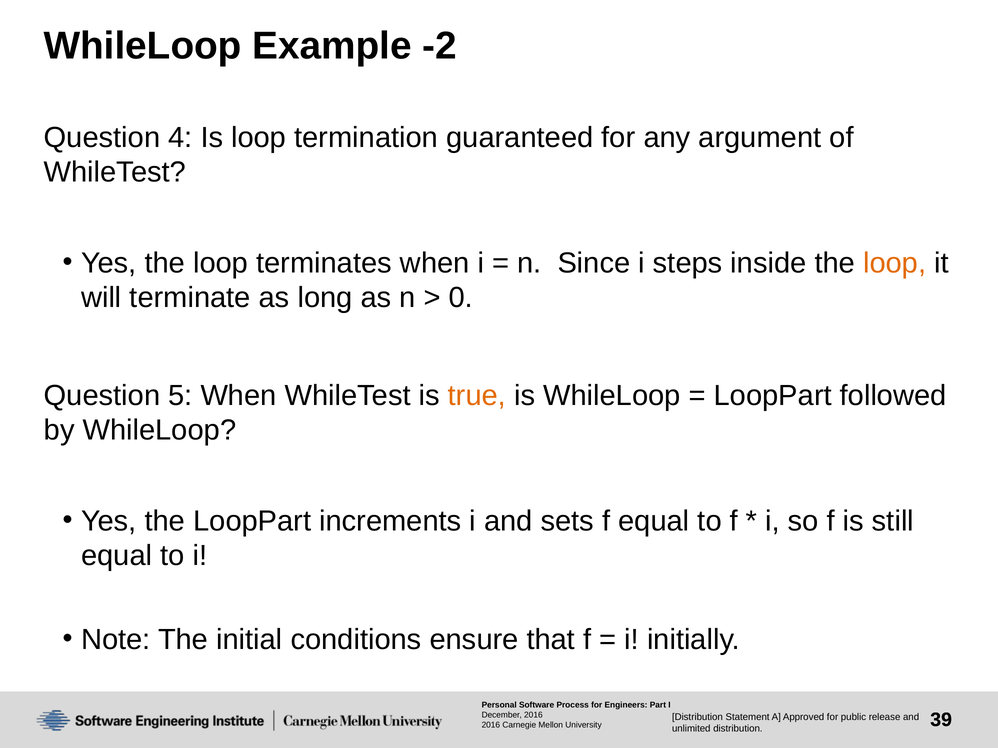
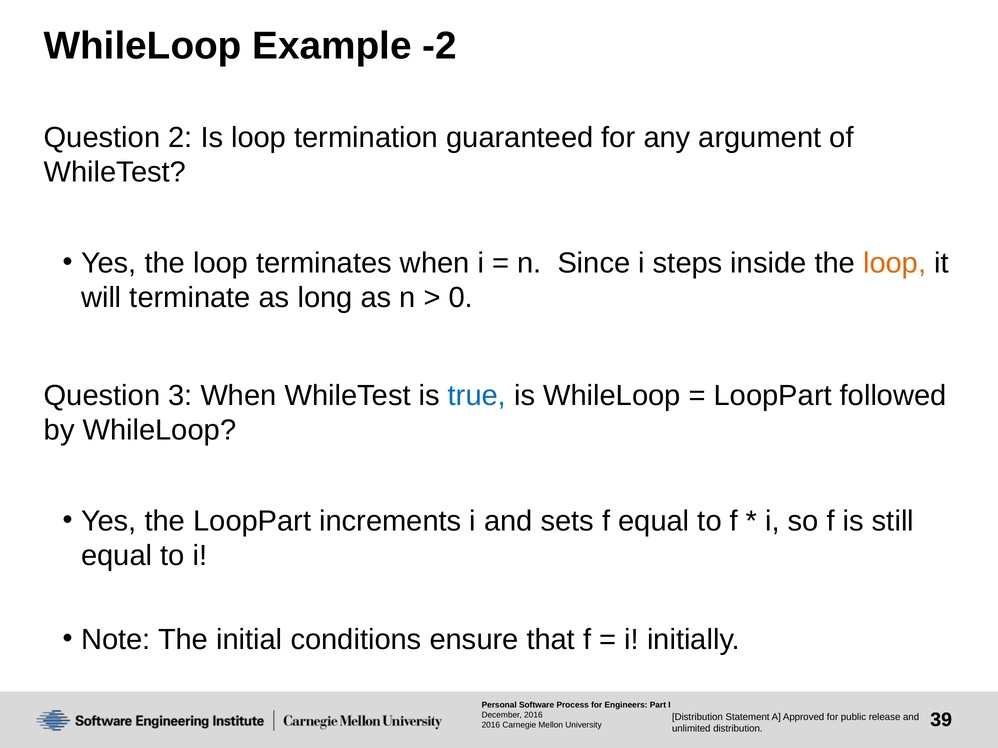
4: 4 -> 2
5: 5 -> 3
true colour: orange -> blue
